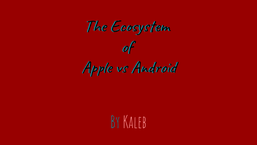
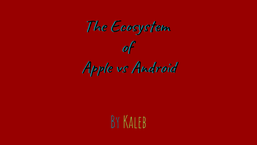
Kaleb colour: pink -> light green
